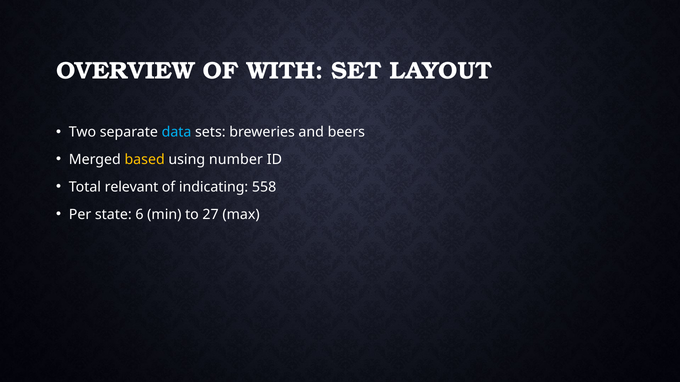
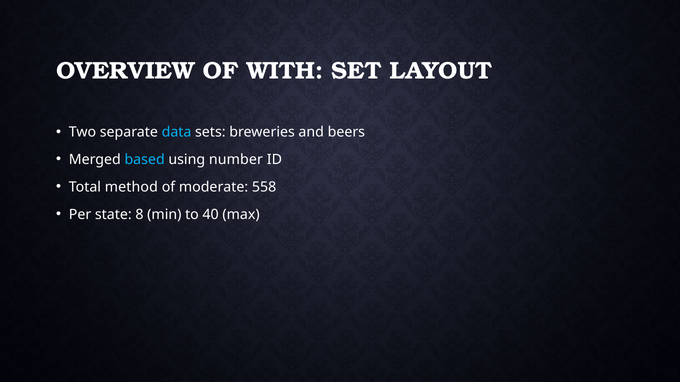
based colour: yellow -> light blue
relevant: relevant -> method
indicating: indicating -> moderate
6: 6 -> 8
27: 27 -> 40
